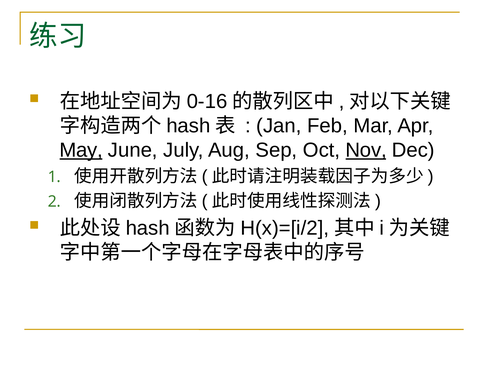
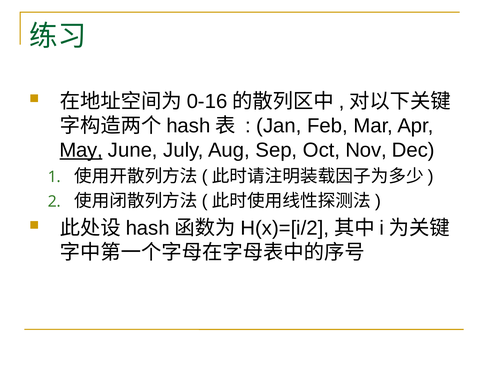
Nov underline: present -> none
